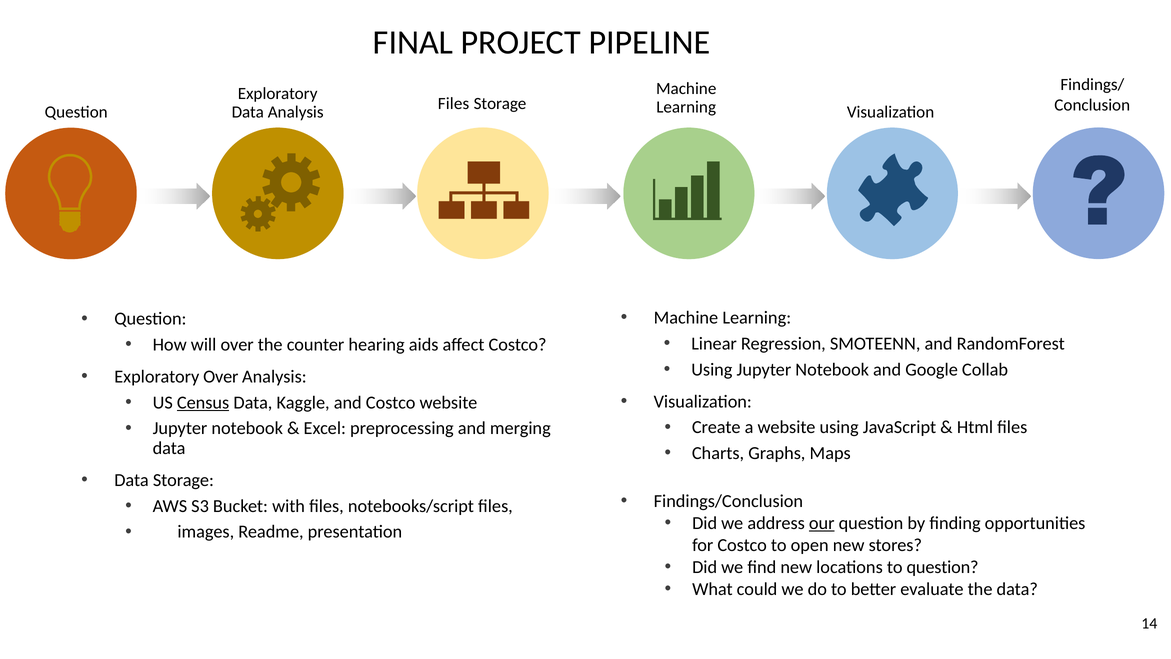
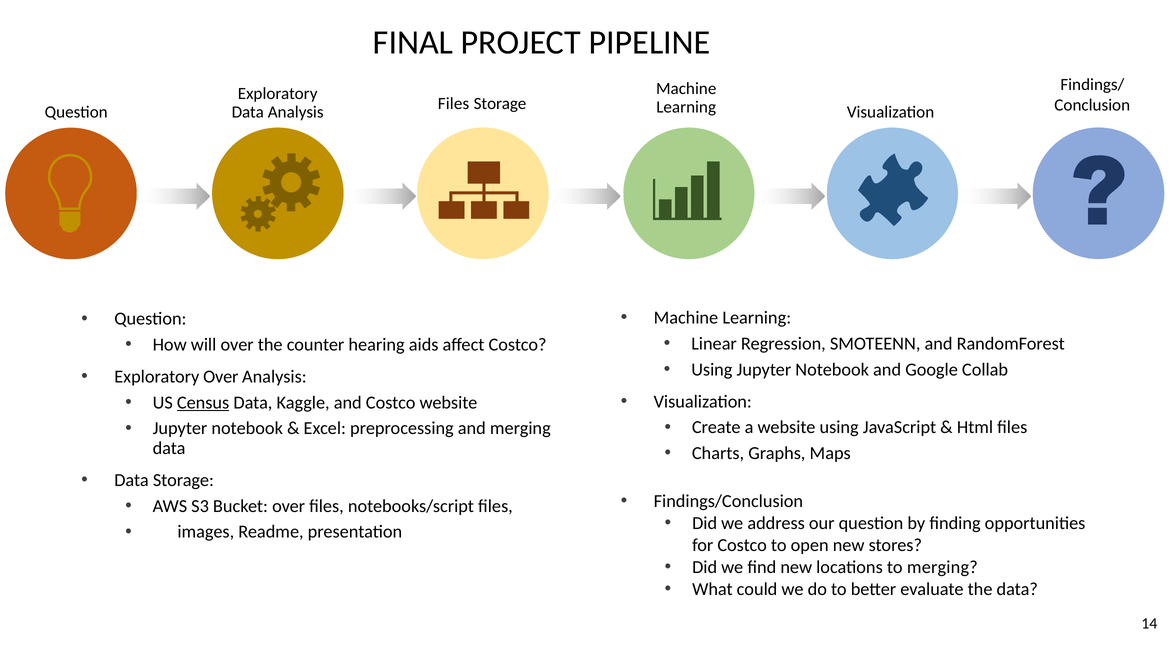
Bucket with: with -> over
our underline: present -> none
to question: question -> merging
